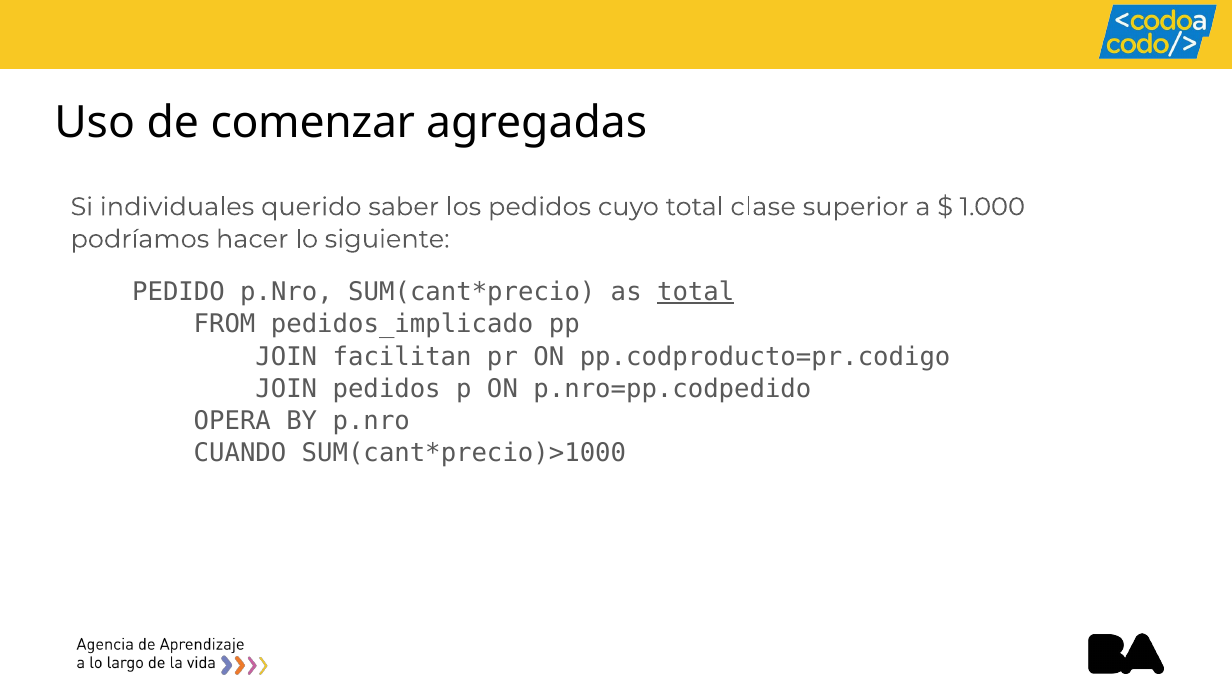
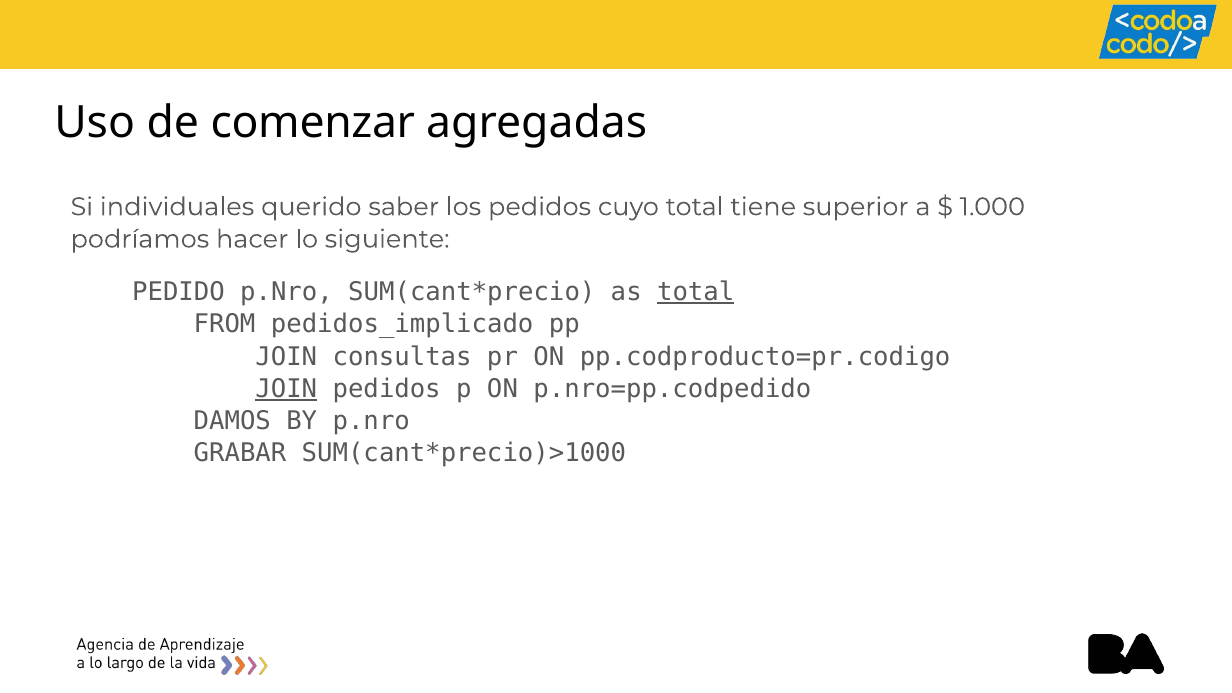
clase: clase -> tiene
facilitan: facilitan -> consultas
JOIN at (286, 389) underline: none -> present
OPERA: OPERA -> DAMOS
CUANDO: CUANDO -> GRABAR
